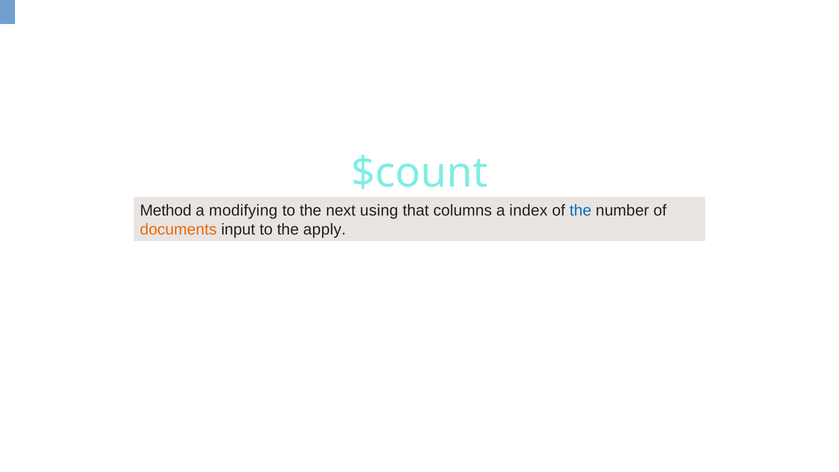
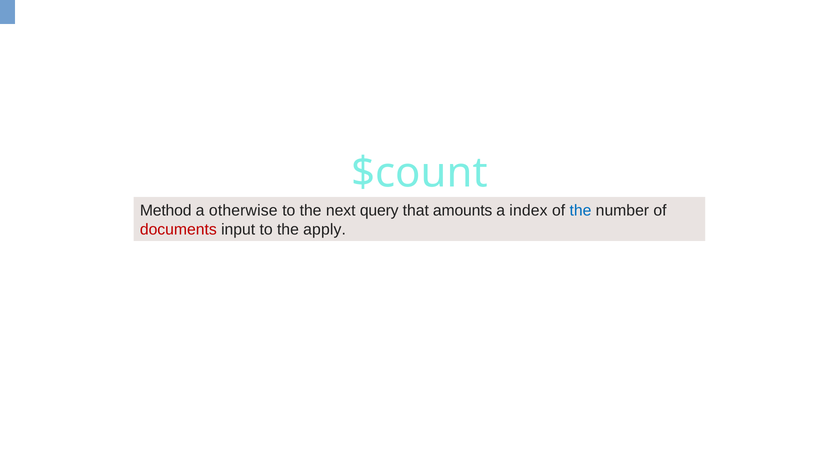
modifying: modifying -> otherwise
using: using -> query
columns: columns -> amounts
documents colour: orange -> red
